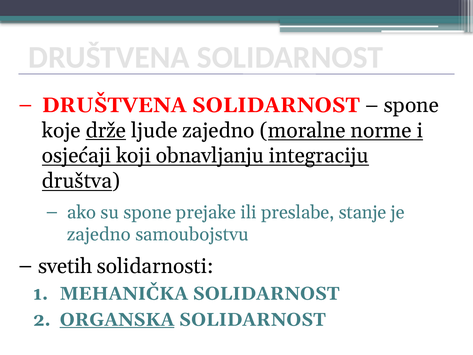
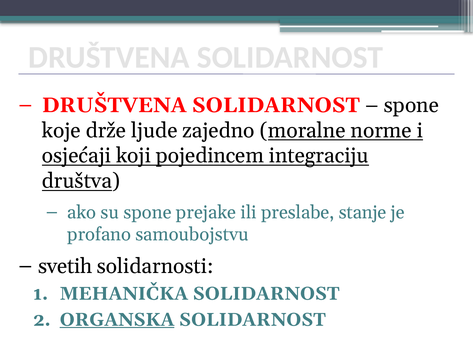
drže underline: present -> none
obnavljanju: obnavljanju -> pojedincem
zajedno at (99, 234): zajedno -> profano
